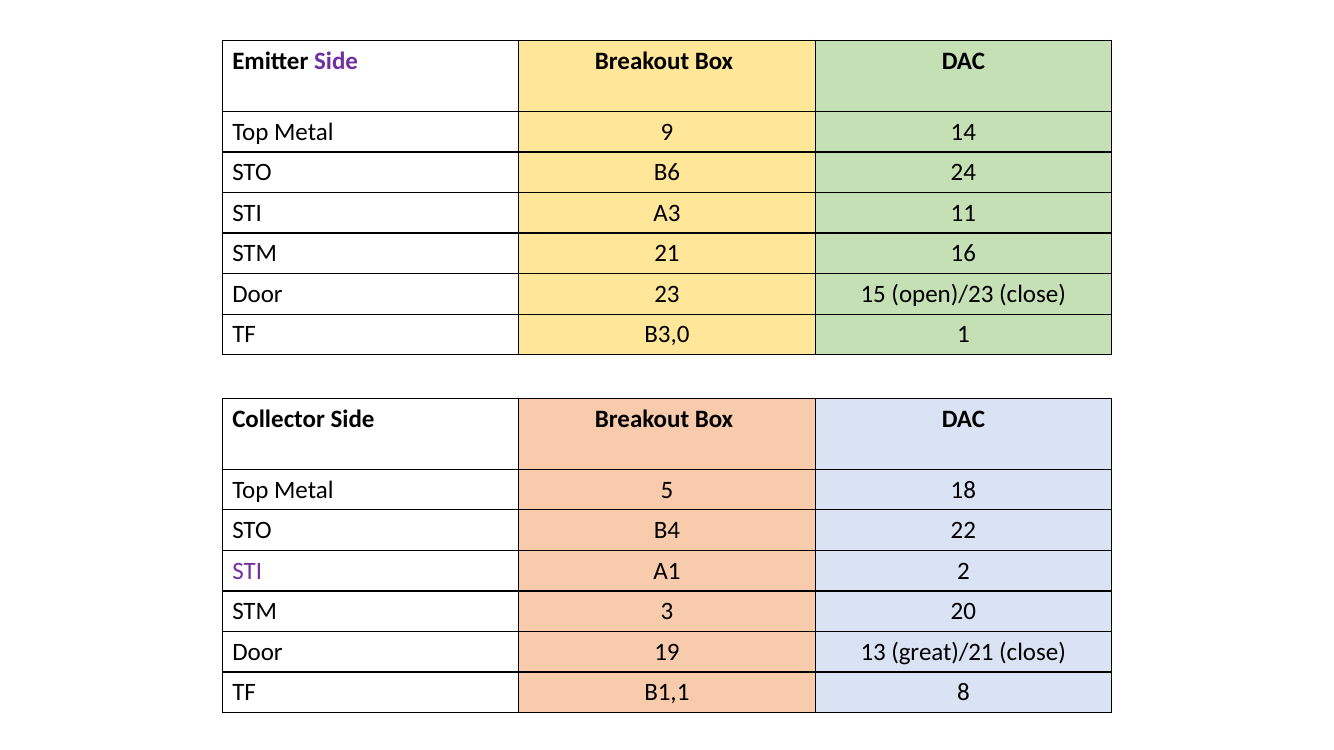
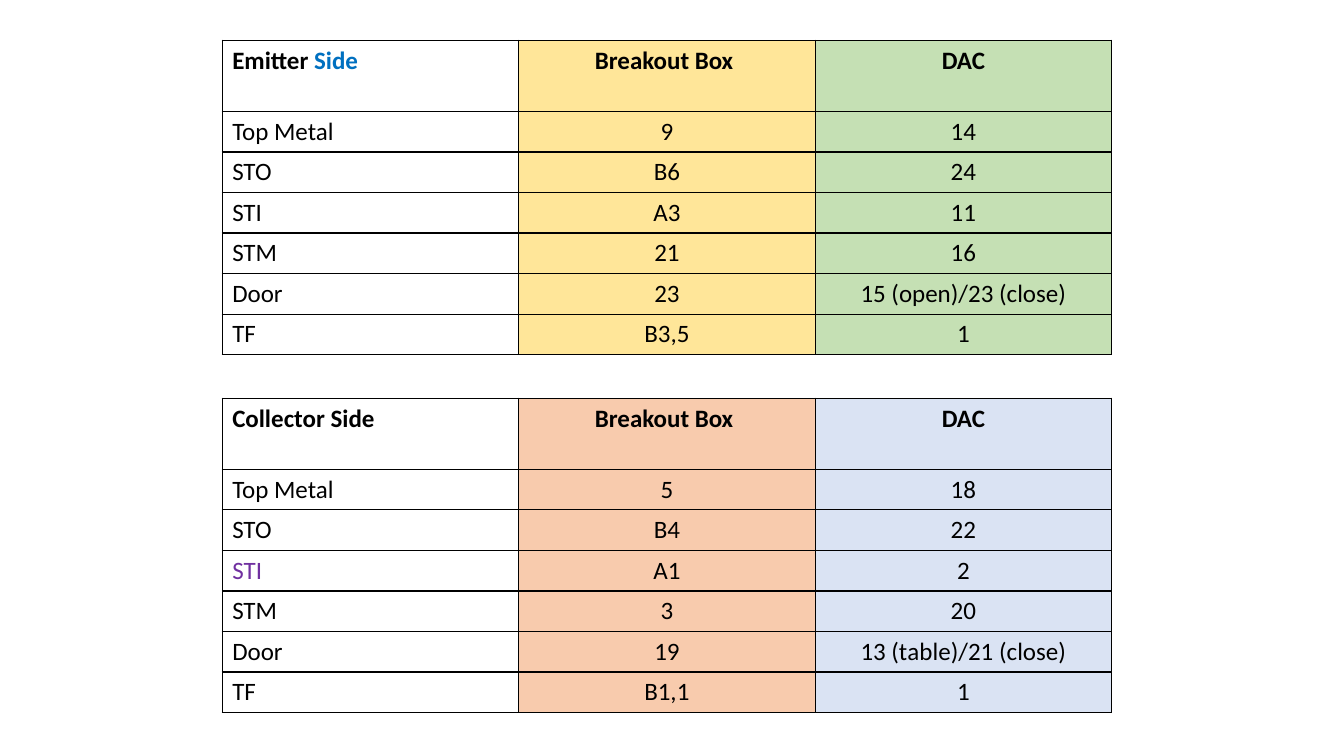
Side at (336, 61) colour: purple -> blue
B3,0: B3,0 -> B3,5
great)/21: great)/21 -> table)/21
B1,1 8: 8 -> 1
